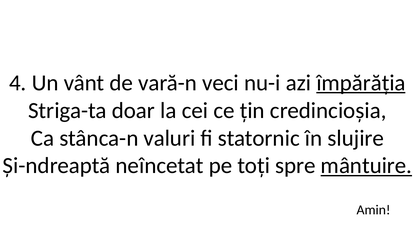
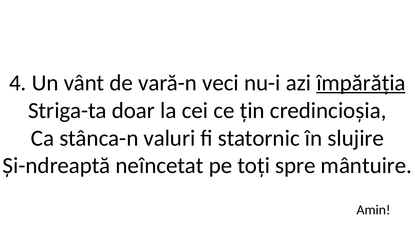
mântuire underline: present -> none
